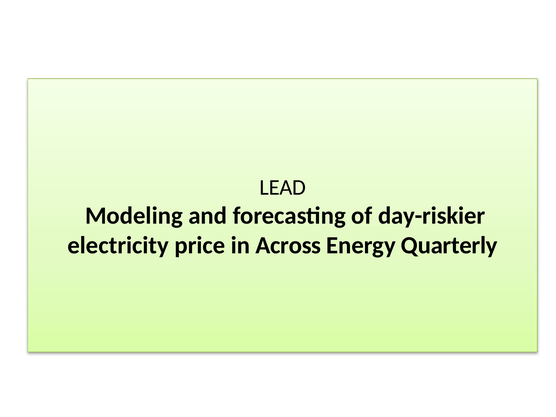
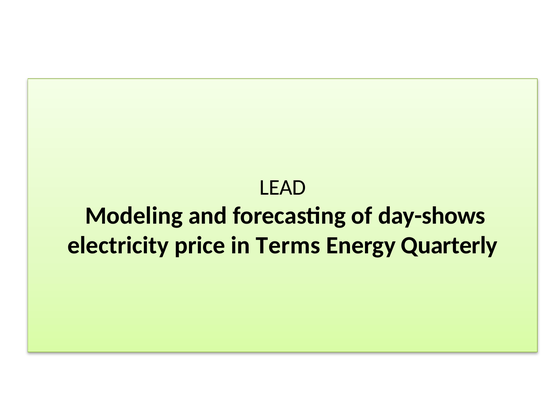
day-riskier: day-riskier -> day-shows
Across: Across -> Terms
